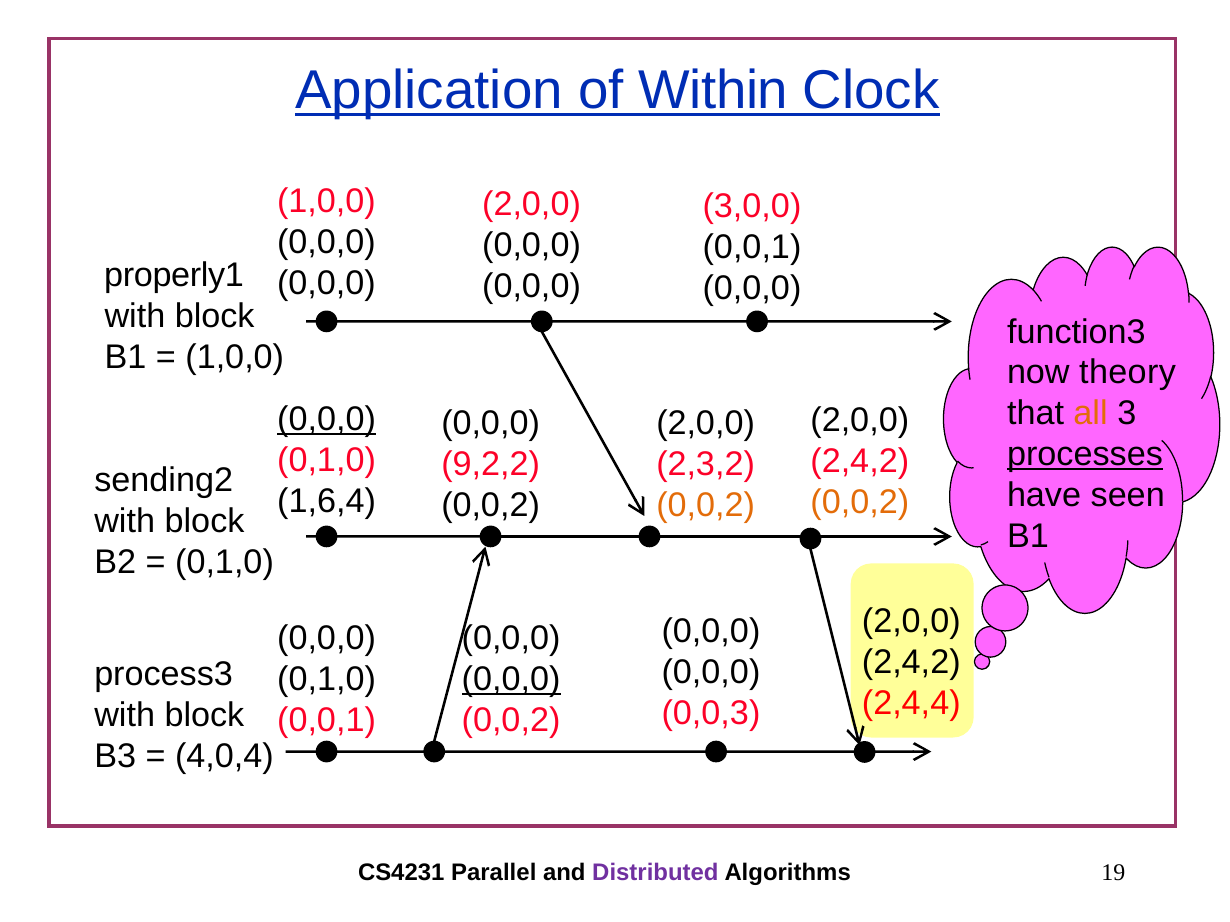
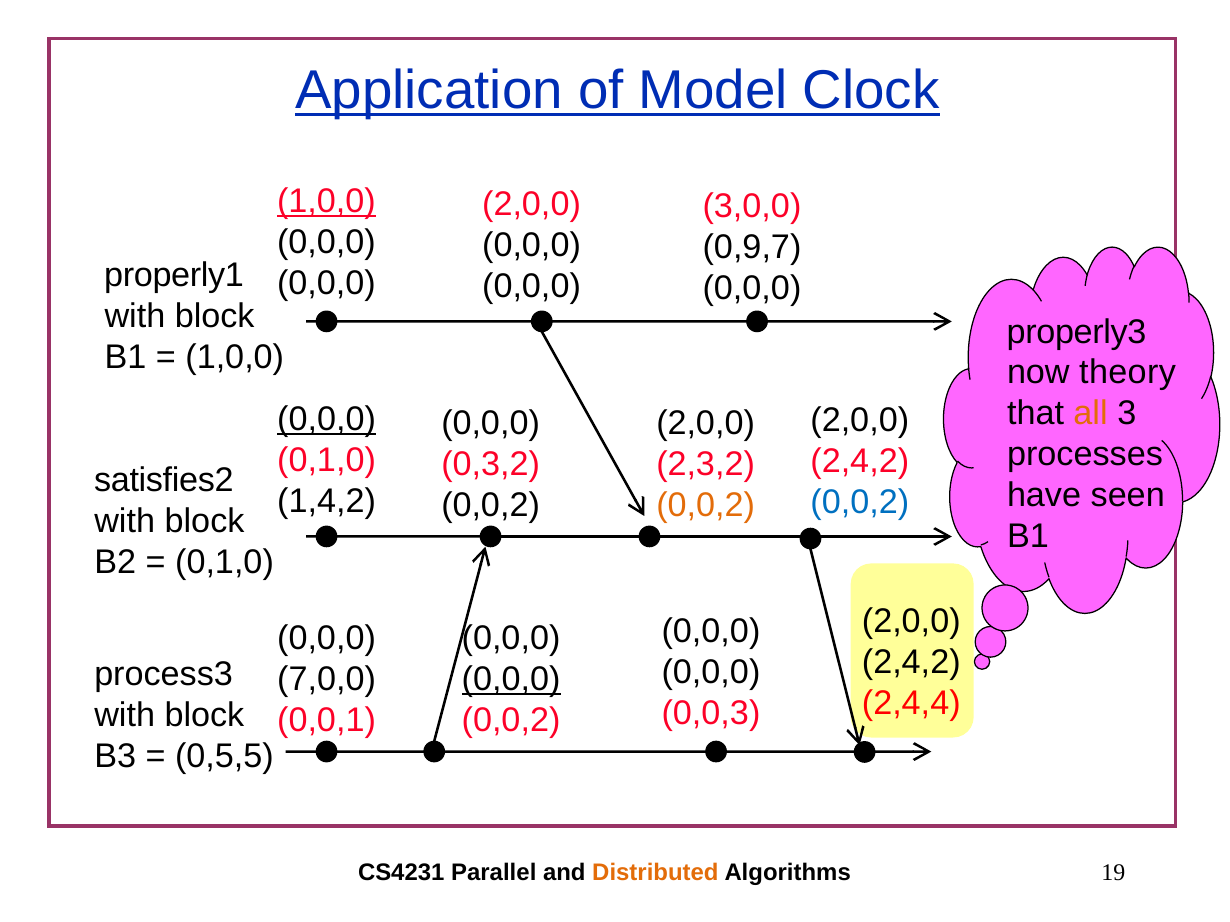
Within: Within -> Model
1,0,0 at (326, 201) underline: none -> present
0,0,1 at (752, 247): 0,0,1 -> 0,9,7
function3: function3 -> properly3
processes underline: present -> none
9,2,2: 9,2,2 -> 0,3,2
sending2: sending2 -> satisfies2
1,6,4: 1,6,4 -> 1,4,2
0,0,2 at (860, 503) colour: orange -> blue
0,1,0 at (327, 679): 0,1,0 -> 7,0,0
4,0,4: 4,0,4 -> 0,5,5
Distributed colour: purple -> orange
